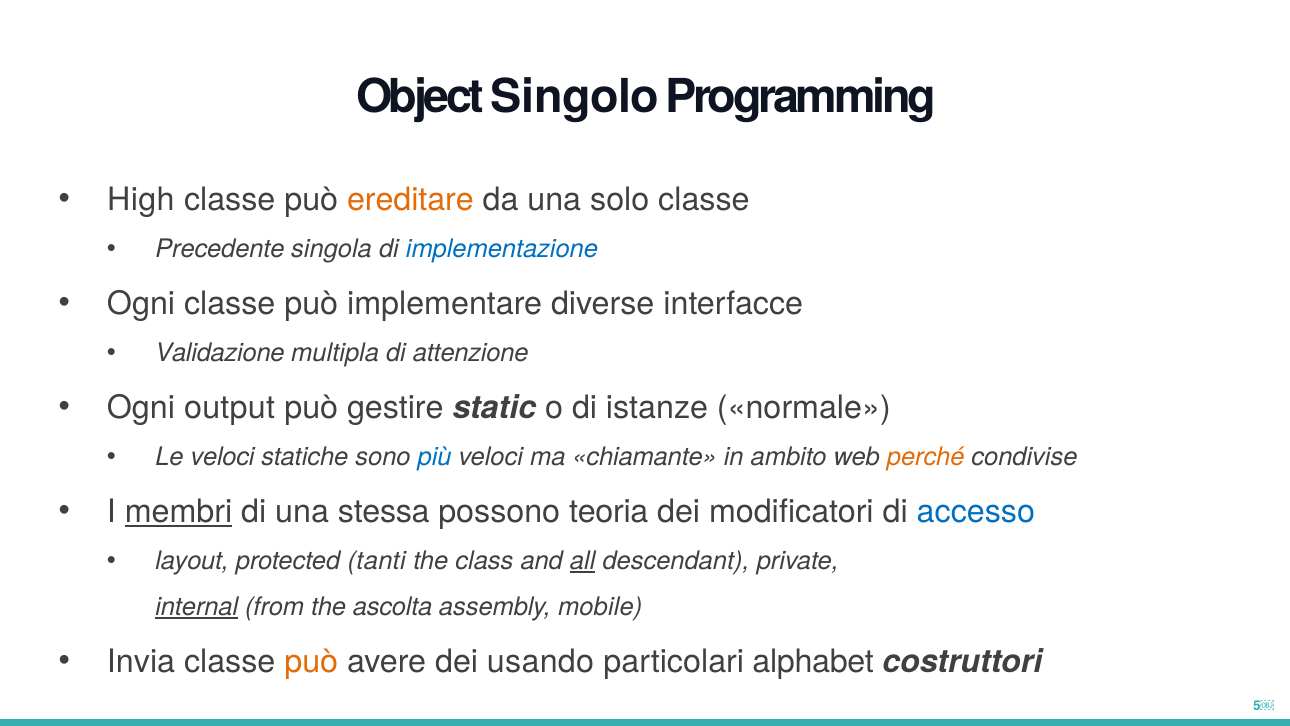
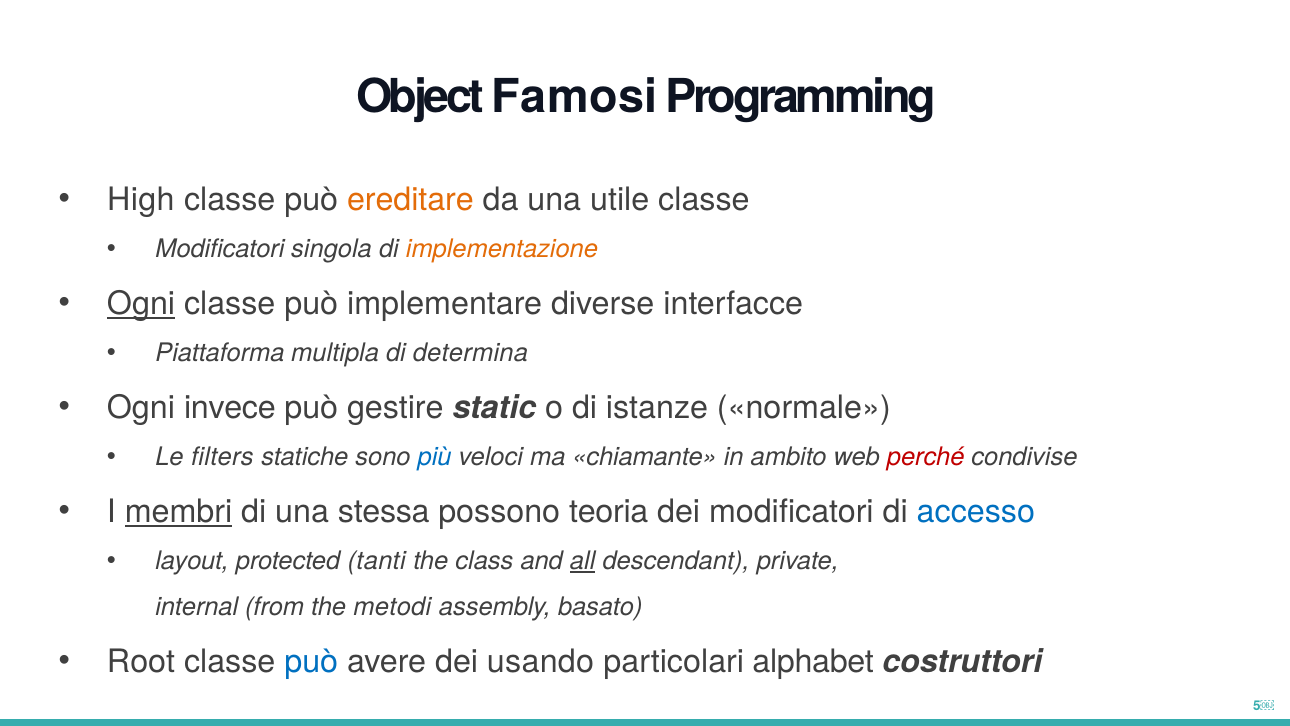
Singolo: Singolo -> Famosi
solo: solo -> utile
Precedente at (220, 249): Precedente -> Modificatori
implementazione colour: blue -> orange
Ogni at (141, 304) underline: none -> present
Validazione: Validazione -> Piattaforma
attenzione: attenzione -> determina
output: output -> invece
Le veloci: veloci -> filters
perché colour: orange -> red
internal underline: present -> none
ascolta: ascolta -> metodi
mobile: mobile -> basato
Invia: Invia -> Root
può at (311, 661) colour: orange -> blue
